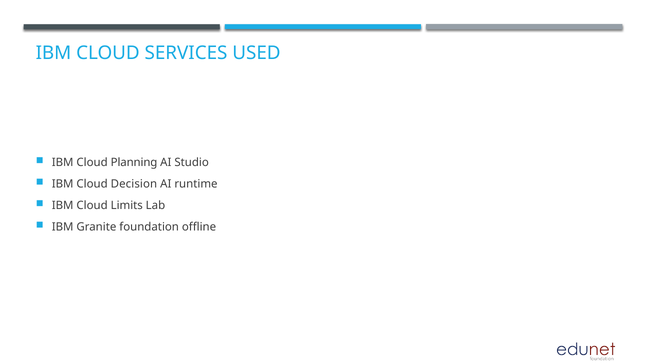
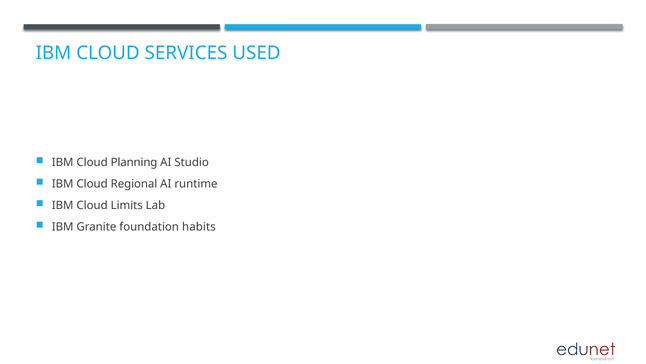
Decision: Decision -> Regional
offline: offline -> habits
